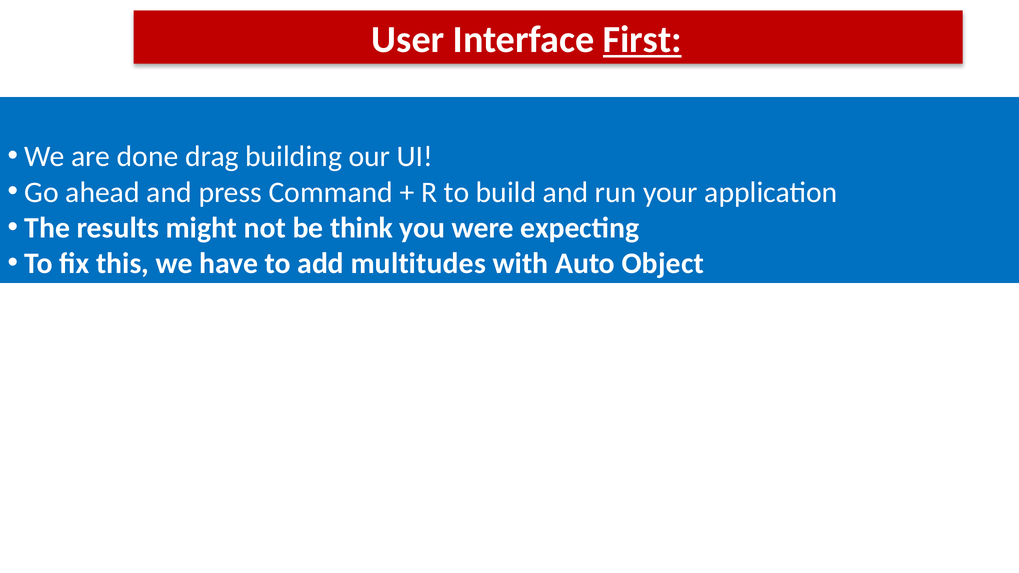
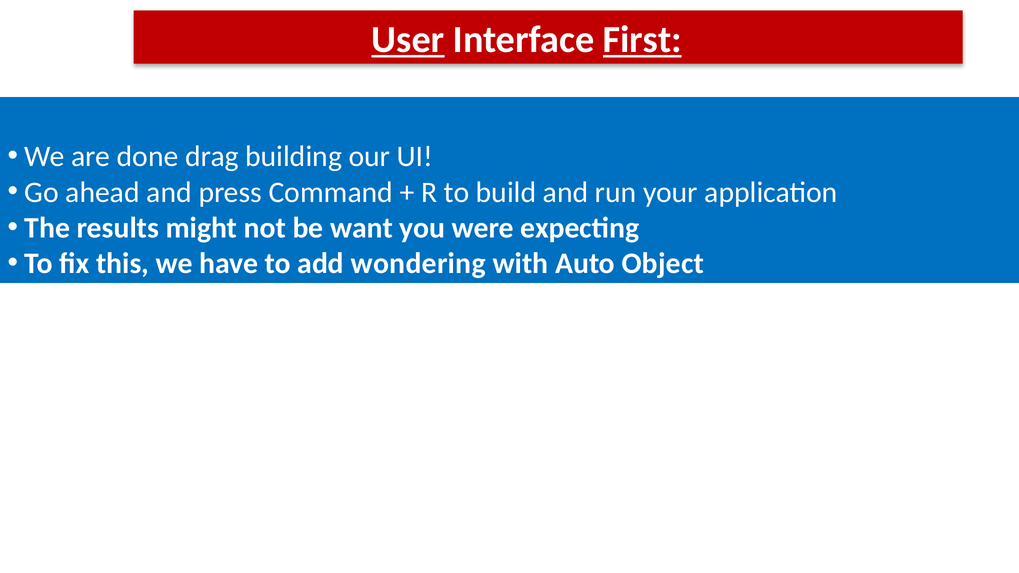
User underline: none -> present
think: think -> want
multitudes: multitudes -> wondering
